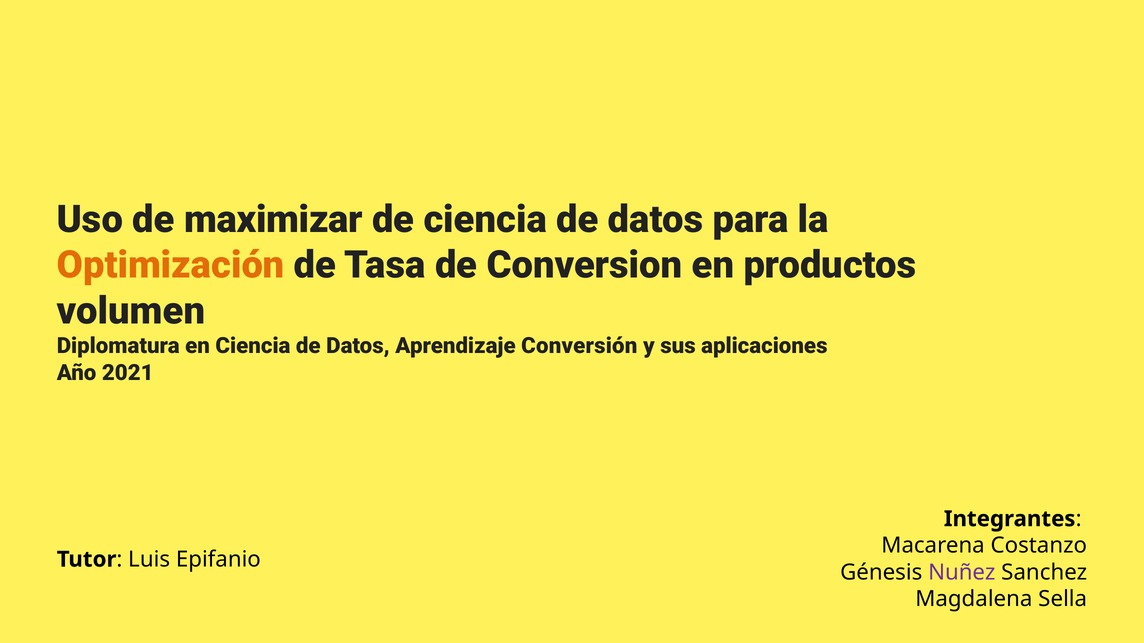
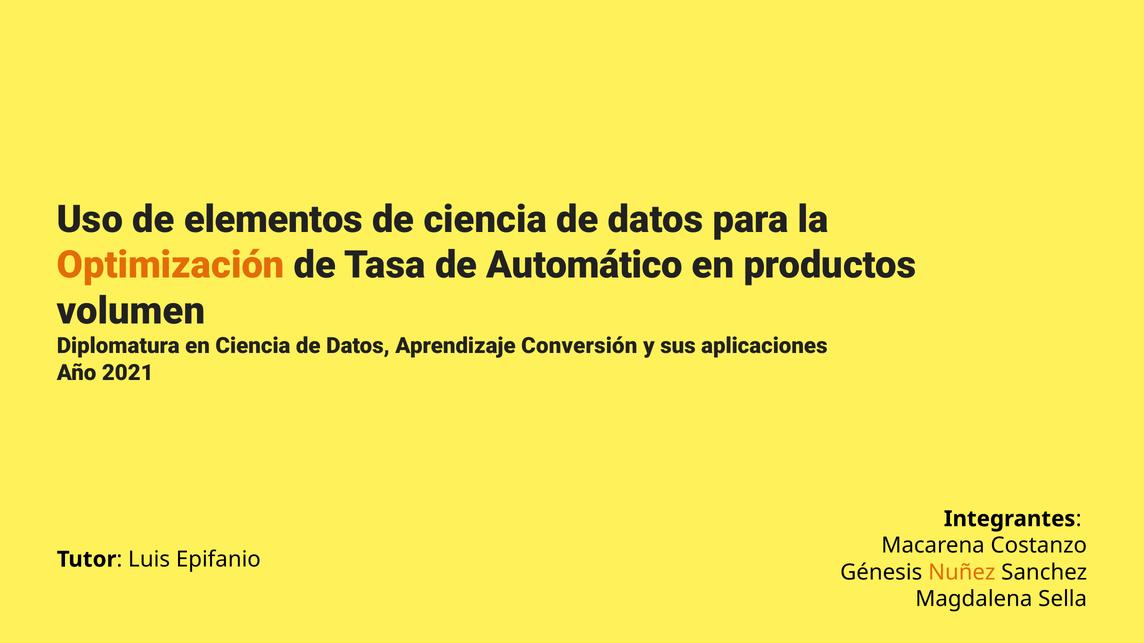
maximizar: maximizar -> elementos
Conversion: Conversion -> Automático
Nuñez colour: purple -> orange
